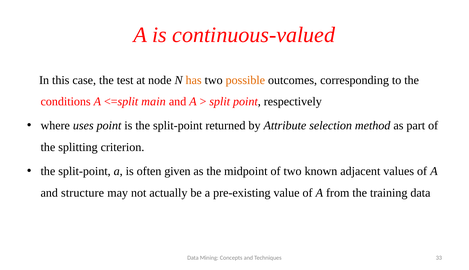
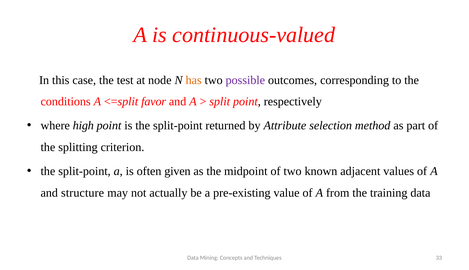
possible colour: orange -> purple
main: main -> favor
uses: uses -> high
